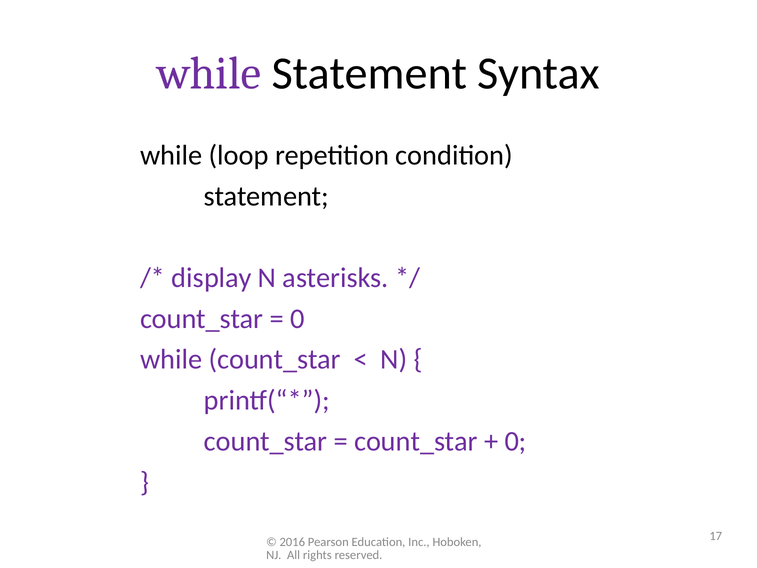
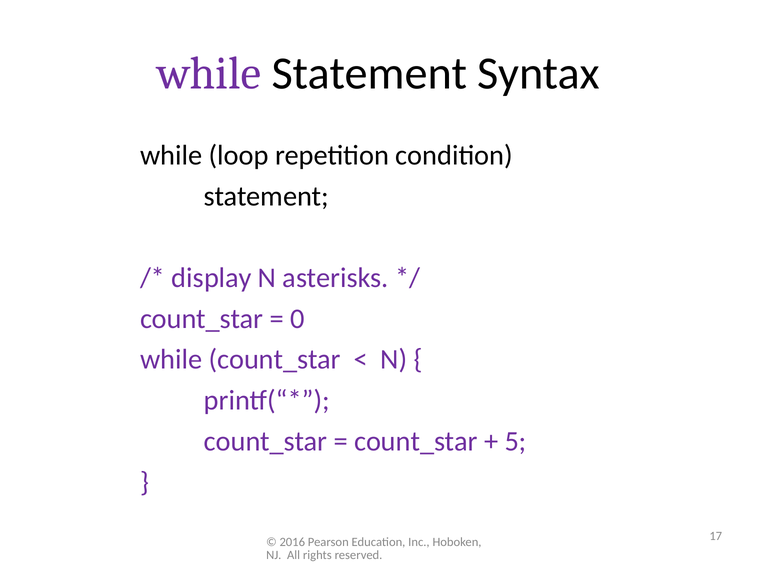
0 at (516, 441): 0 -> 5
